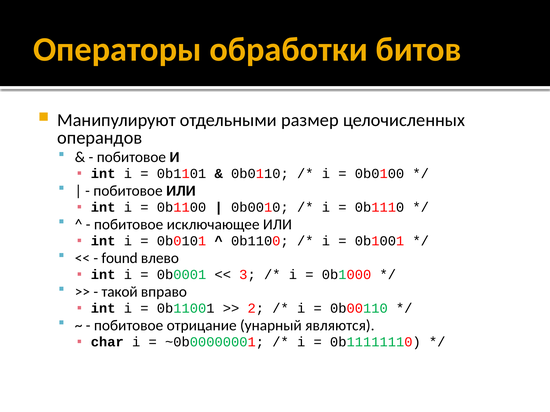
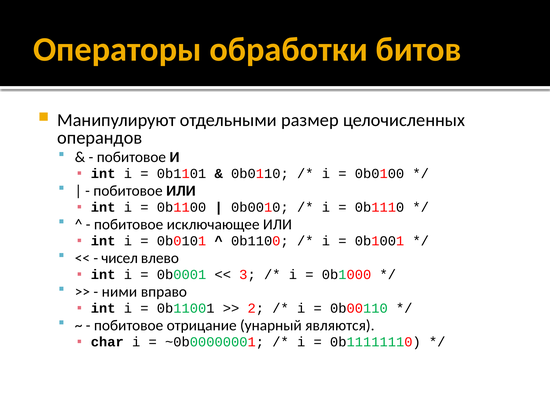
found: found -> чисел
такой: такой -> ними
